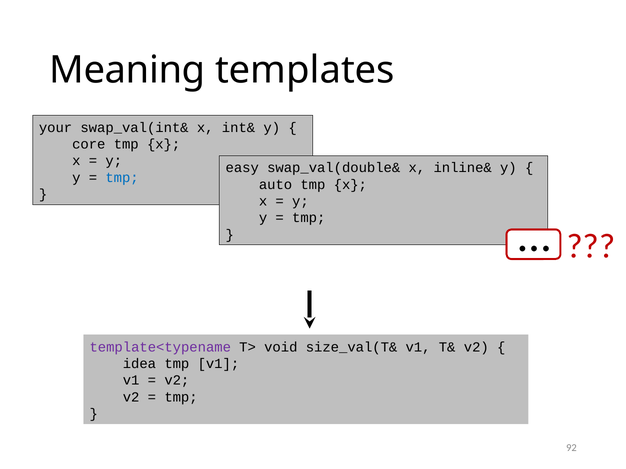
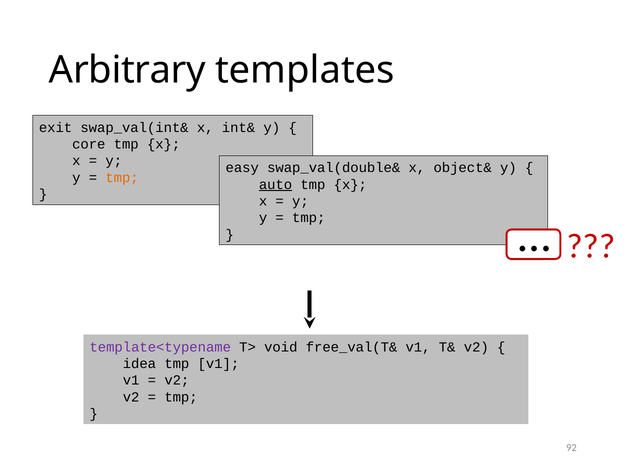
Meaning: Meaning -> Arbitrary
your: your -> exit
inline&: inline& -> object&
tmp at (122, 178) colour: blue -> orange
auto underline: none -> present
size_val(T&: size_val(T& -> free_val(T&
